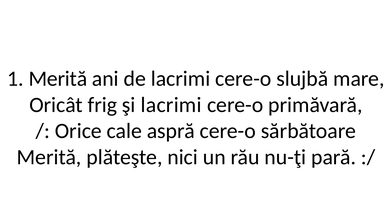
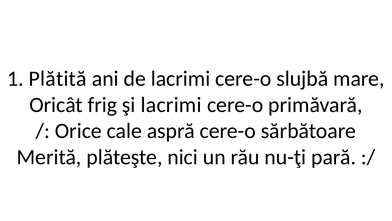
1 Merită: Merită -> Plătită
